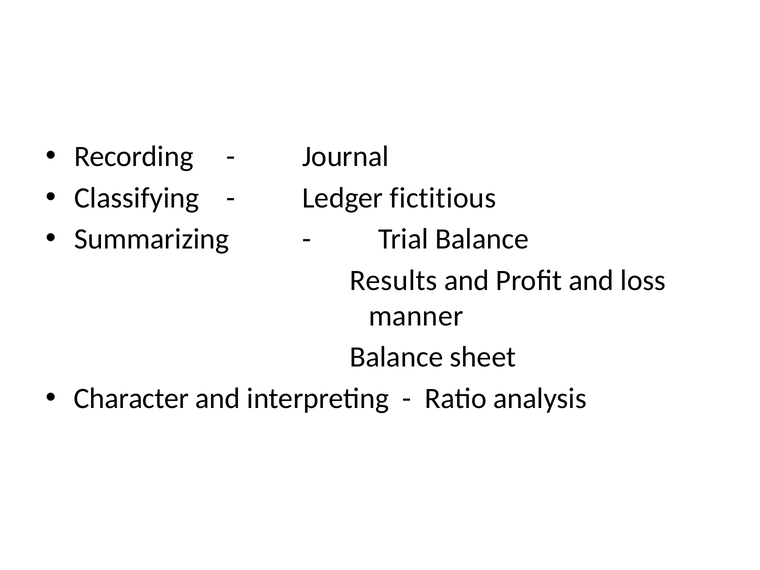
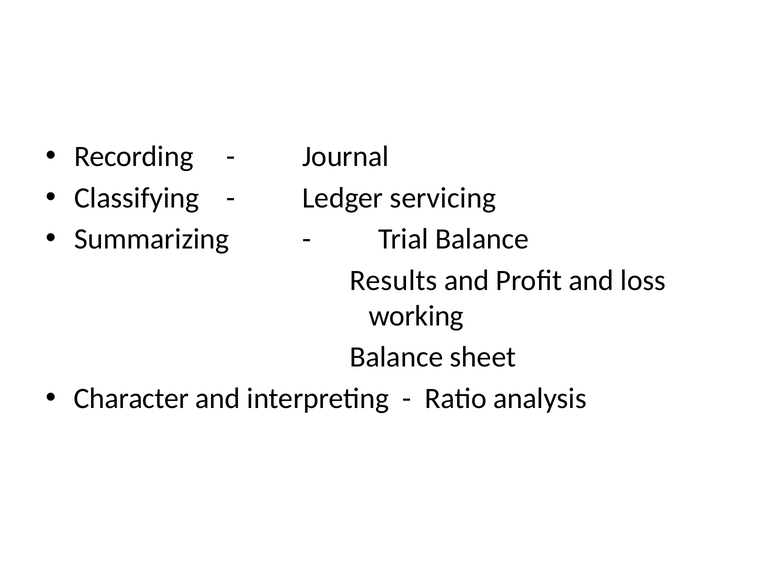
fictitious: fictitious -> servicing
manner: manner -> working
